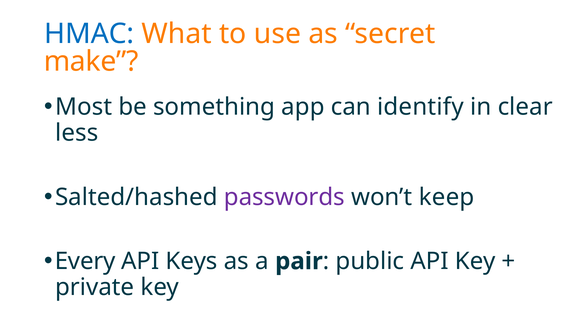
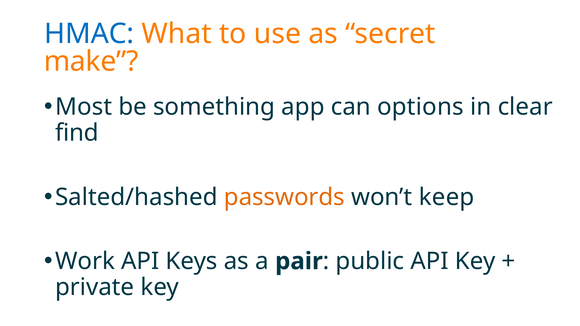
identify: identify -> options
less: less -> find
passwords colour: purple -> orange
Every: Every -> Work
